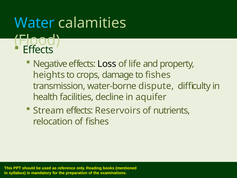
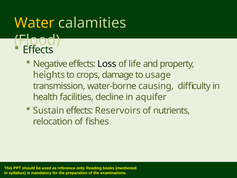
Water colour: light blue -> yellow
to fishes: fishes -> usage
dispute: dispute -> causing
Stream: Stream -> Sustain
